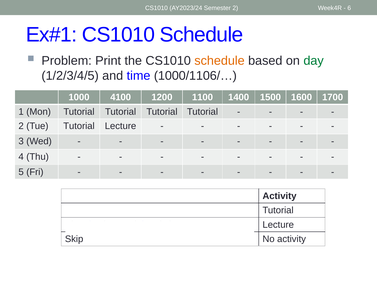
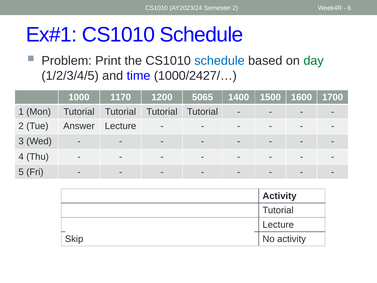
schedule at (219, 61) colour: orange -> blue
1000/1106/…: 1000/1106/… -> 1000/2427/…
4100: 4100 -> 1170
1100: 1100 -> 5065
Tue Tutorial: Tutorial -> Answer
